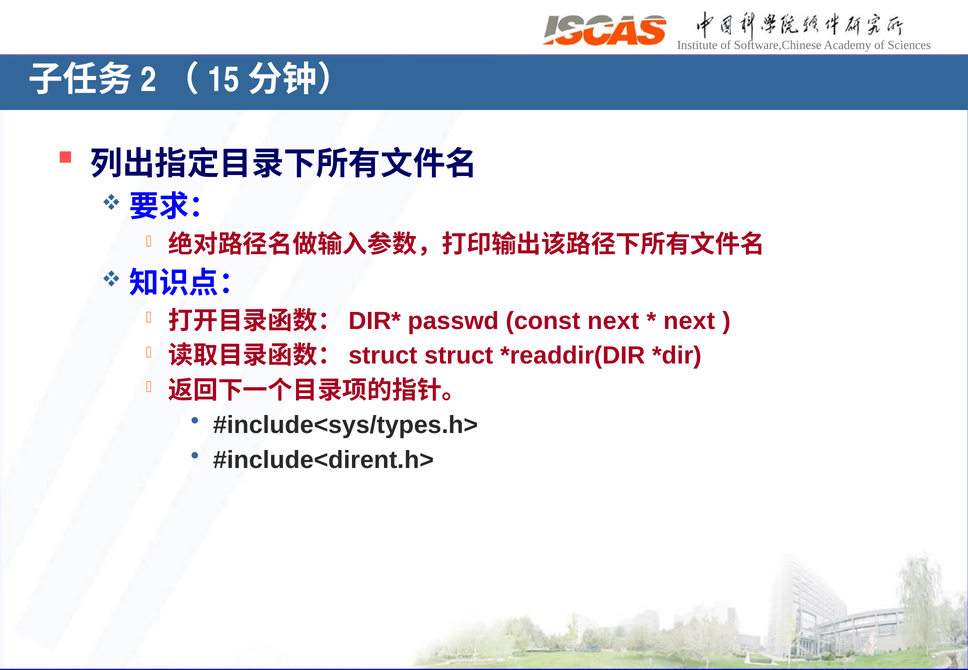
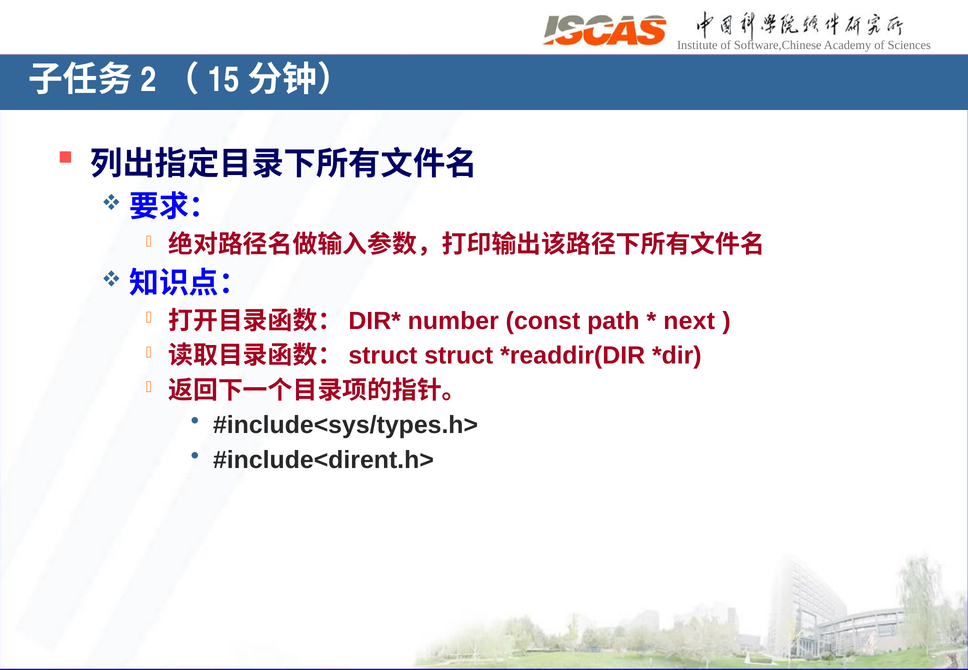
passwd: passwd -> number
const next: next -> path
